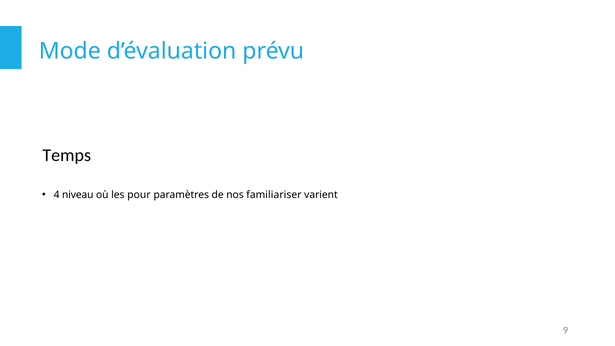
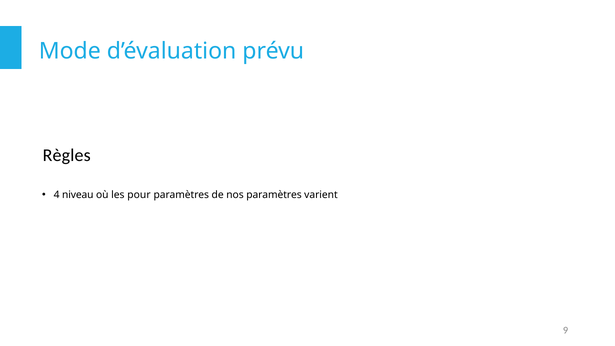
Temps: Temps -> Règles
nos familiariser: familiariser -> paramètres
